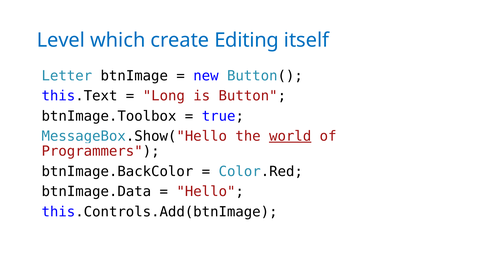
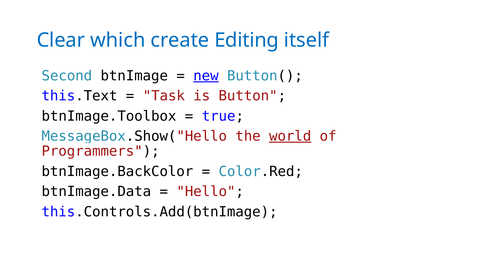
Level: Level -> Clear
Letter: Letter -> Second
new underline: none -> present
Long: Long -> Task
